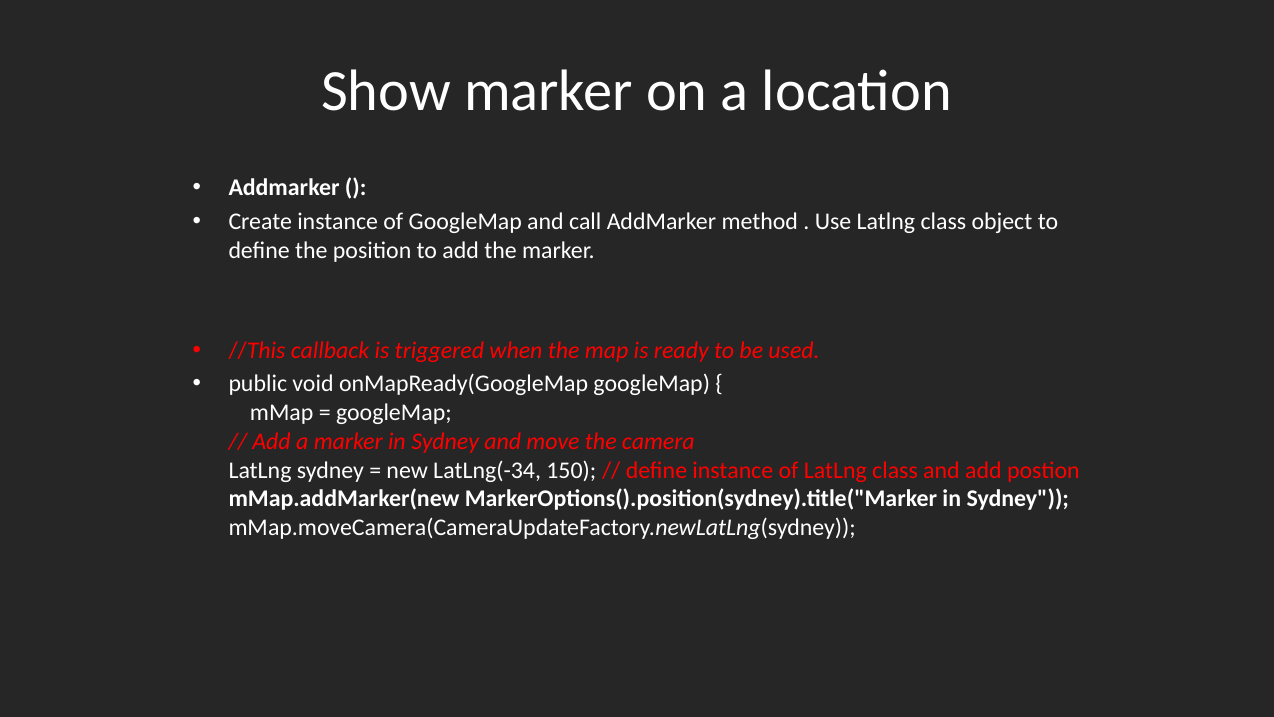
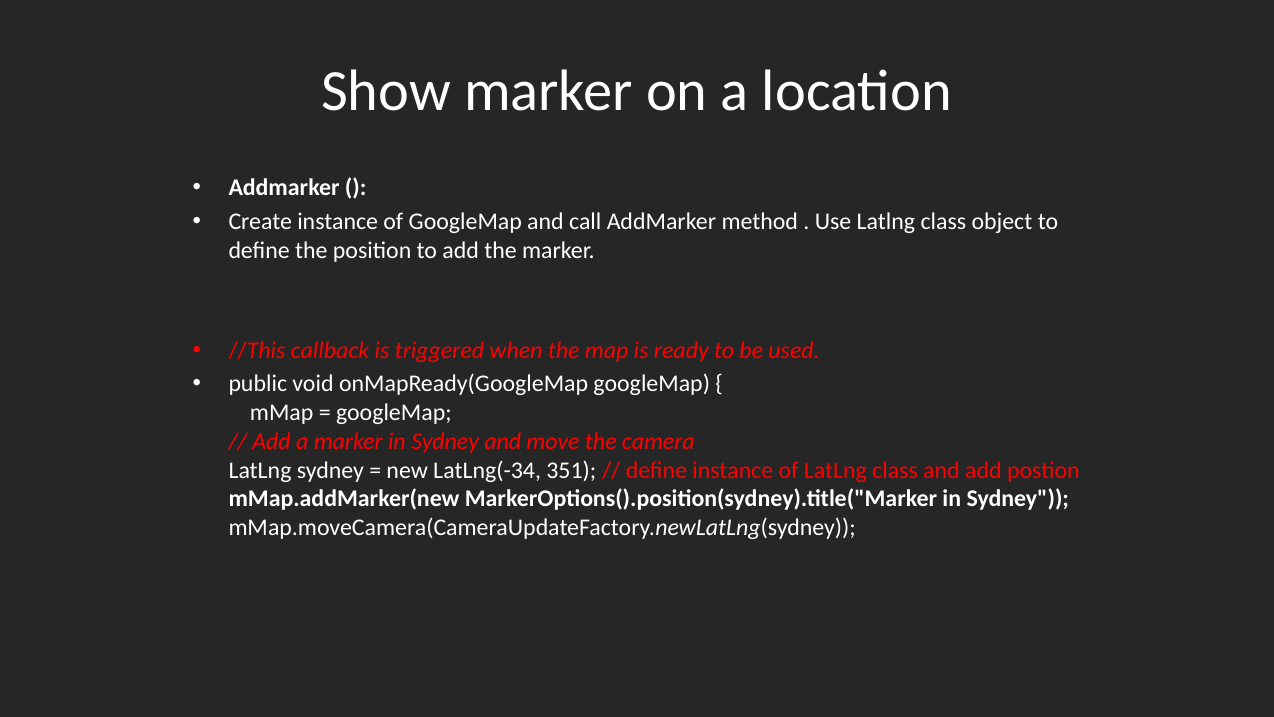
150: 150 -> 351
